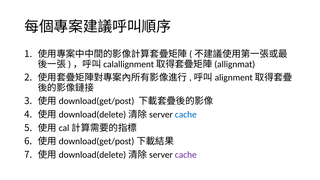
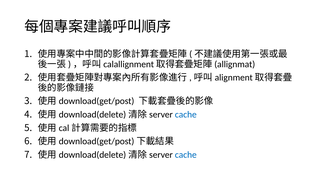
cache at (186, 155) colour: purple -> blue
